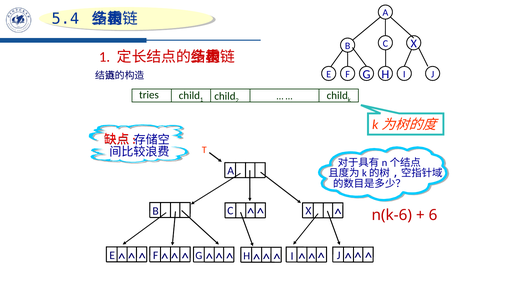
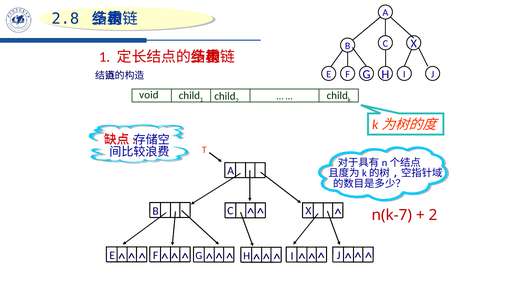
5.4: 5.4 -> 2.8
tries: tries -> void
n(k-6: n(k-6 -> n(k-7
6 at (433, 215): 6 -> 2
